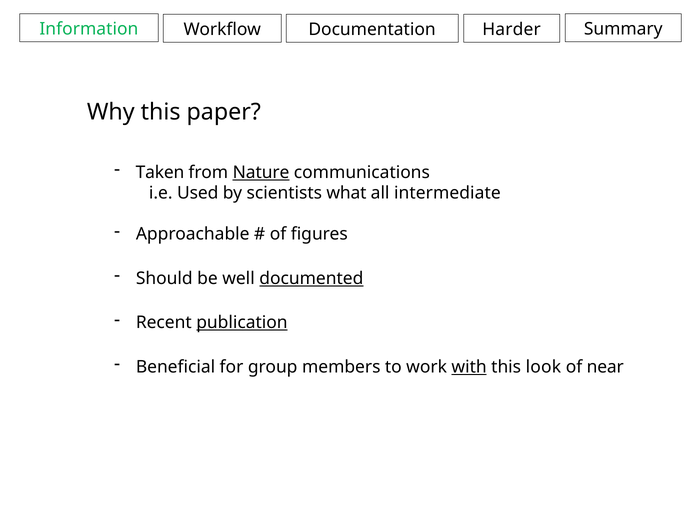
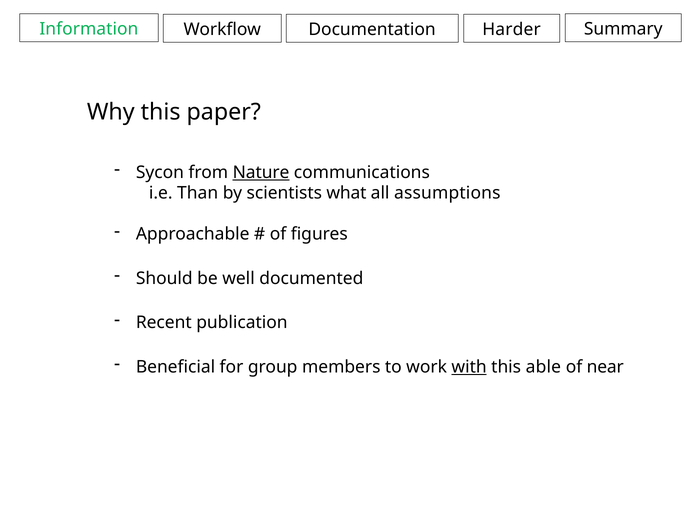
Taken: Taken -> Sycon
Used: Used -> Than
intermediate: intermediate -> assumptions
documented underline: present -> none
publication underline: present -> none
look: look -> able
